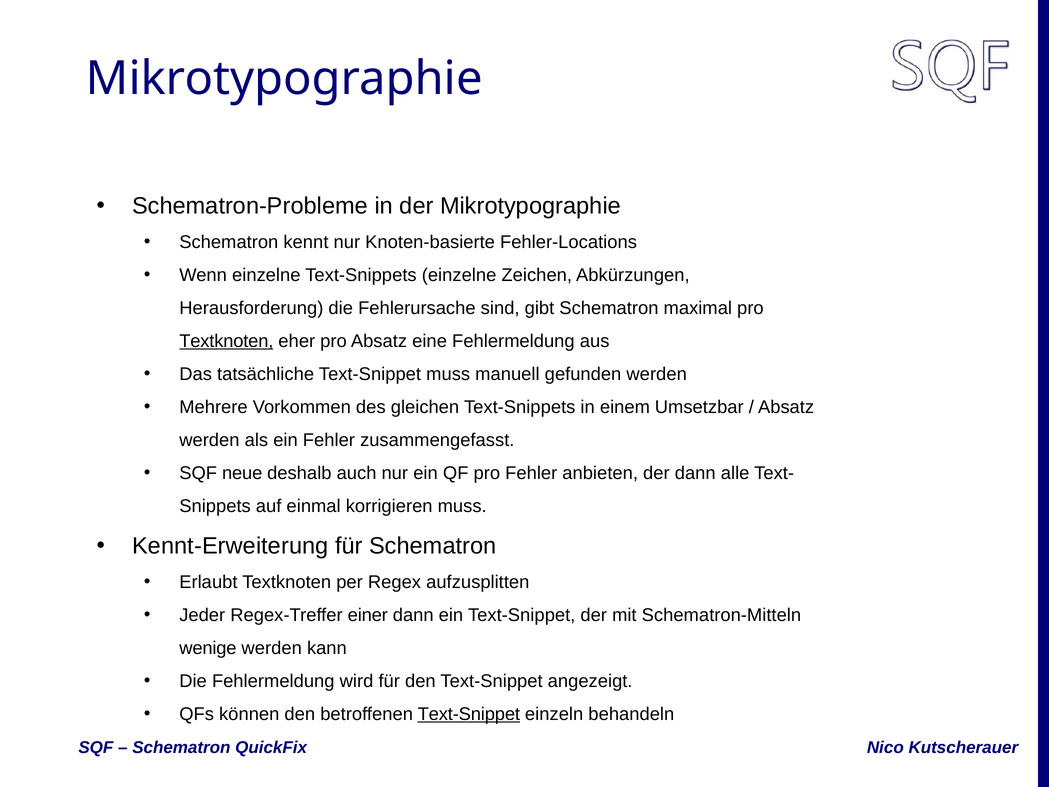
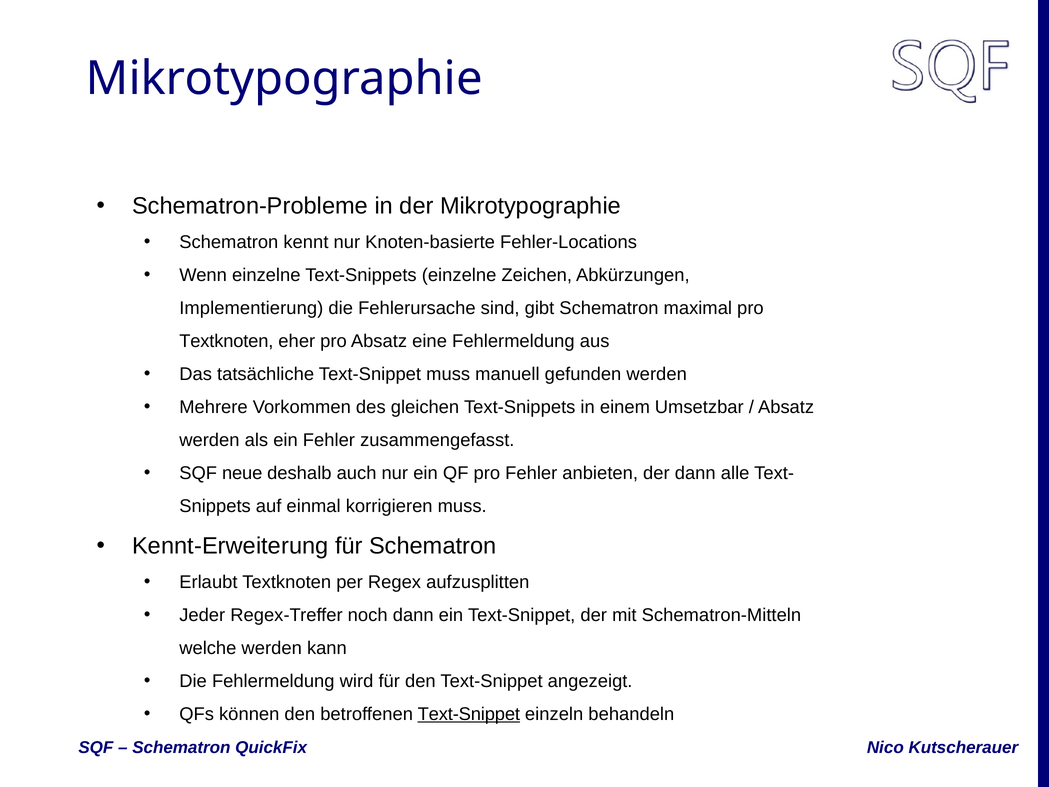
Herausforderung: Herausforderung -> Implementierung
Textknoten at (226, 341) underline: present -> none
einer: einer -> noch
wenige: wenige -> welche
